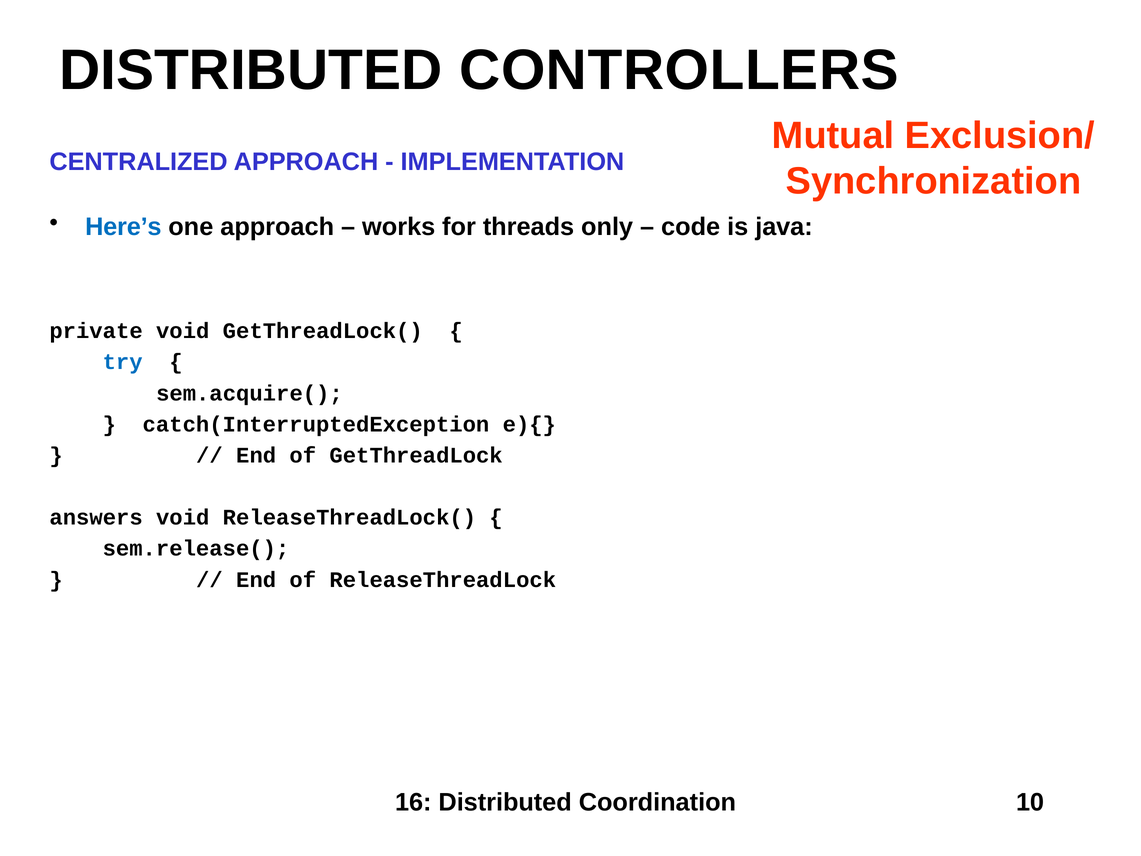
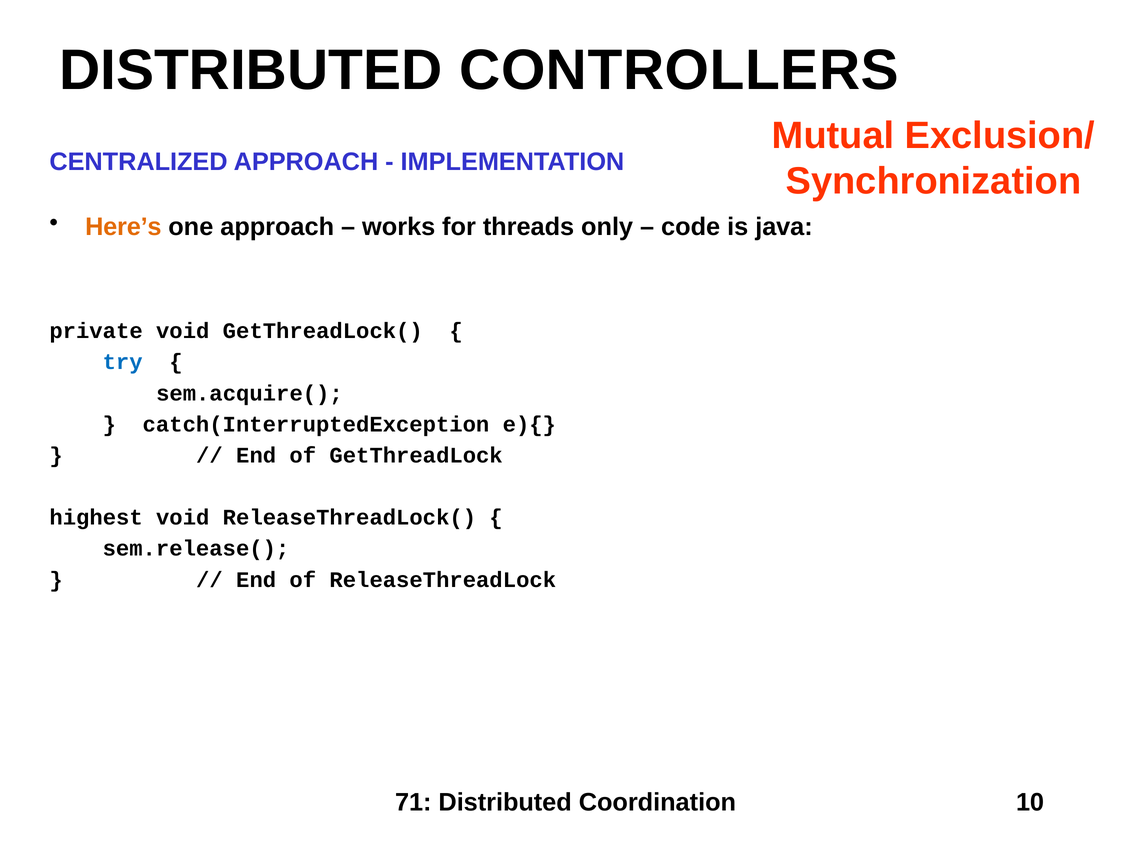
Here’s colour: blue -> orange
answers: answers -> highest
16: 16 -> 71
